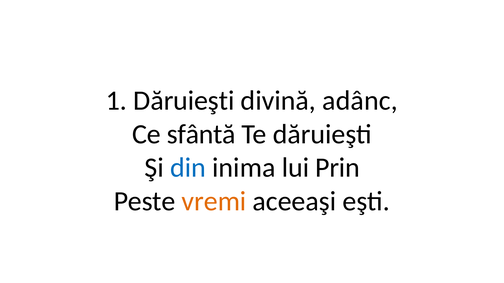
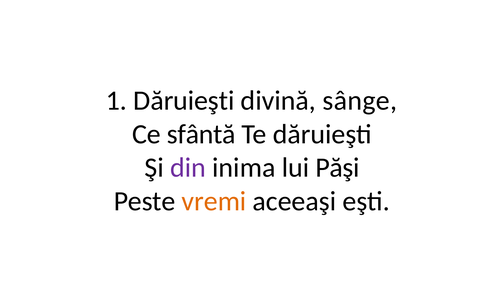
adânc: adânc -> sânge
din colour: blue -> purple
Prin: Prin -> Păşi
